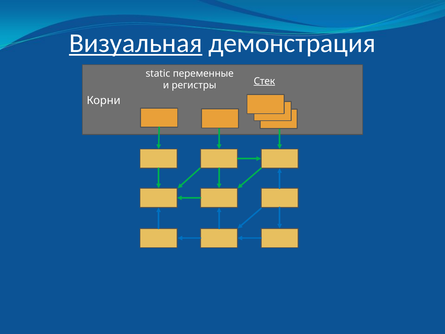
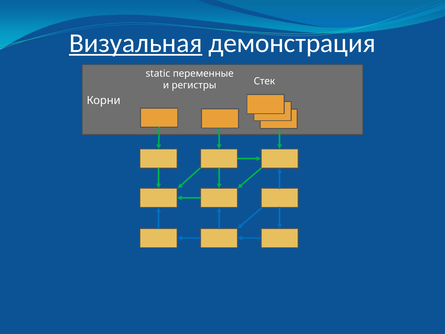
Стек underline: present -> none
